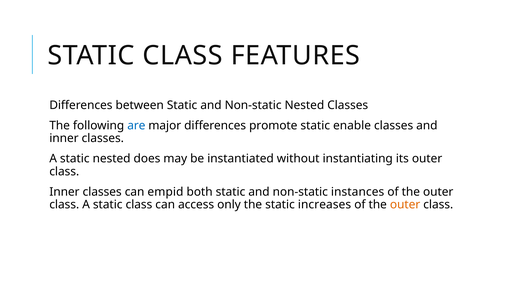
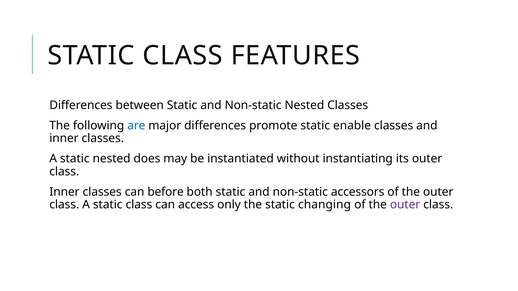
empid: empid -> before
instances: instances -> accessors
increases: increases -> changing
outer at (405, 205) colour: orange -> purple
